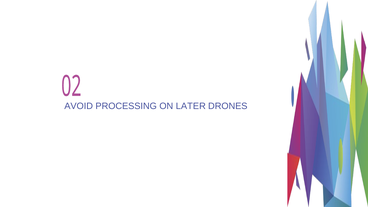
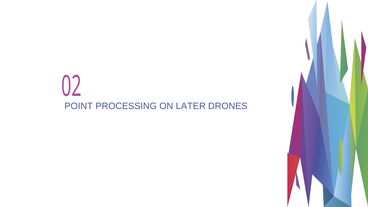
AVOID: AVOID -> POINT
